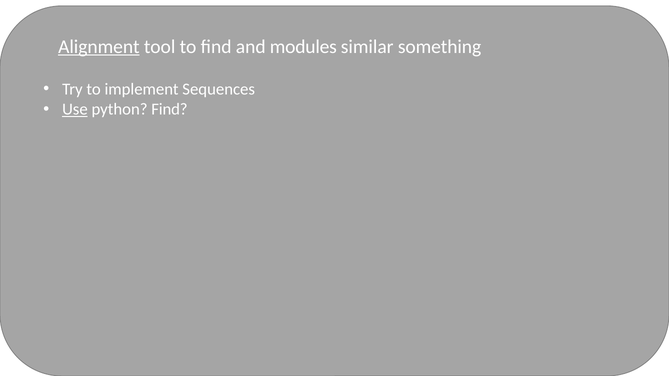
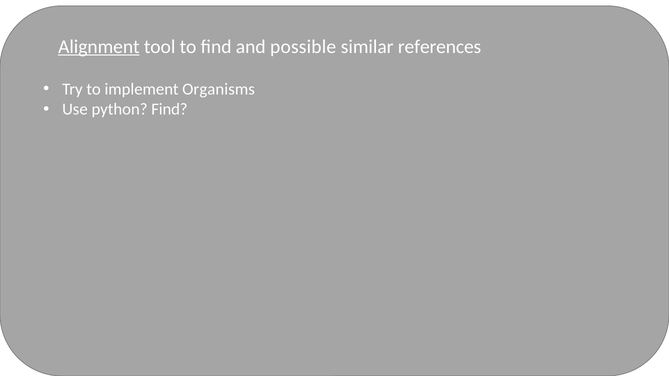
modules: modules -> possible
something: something -> references
Sequences: Sequences -> Organisms
Use underline: present -> none
